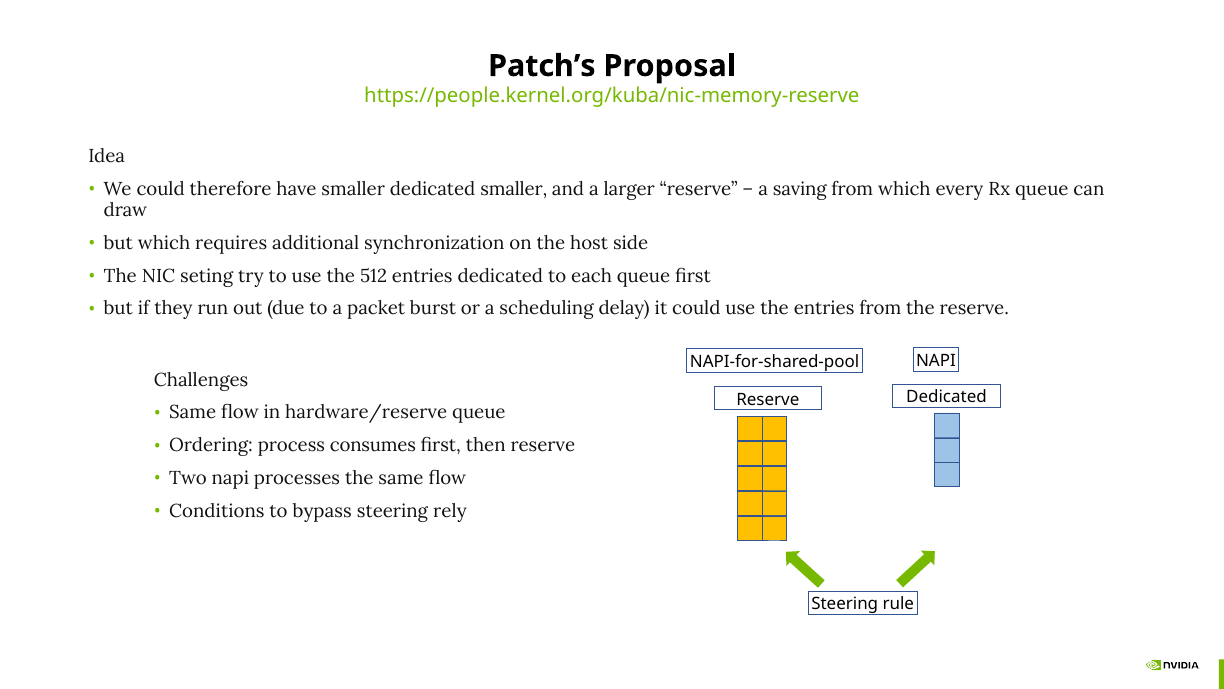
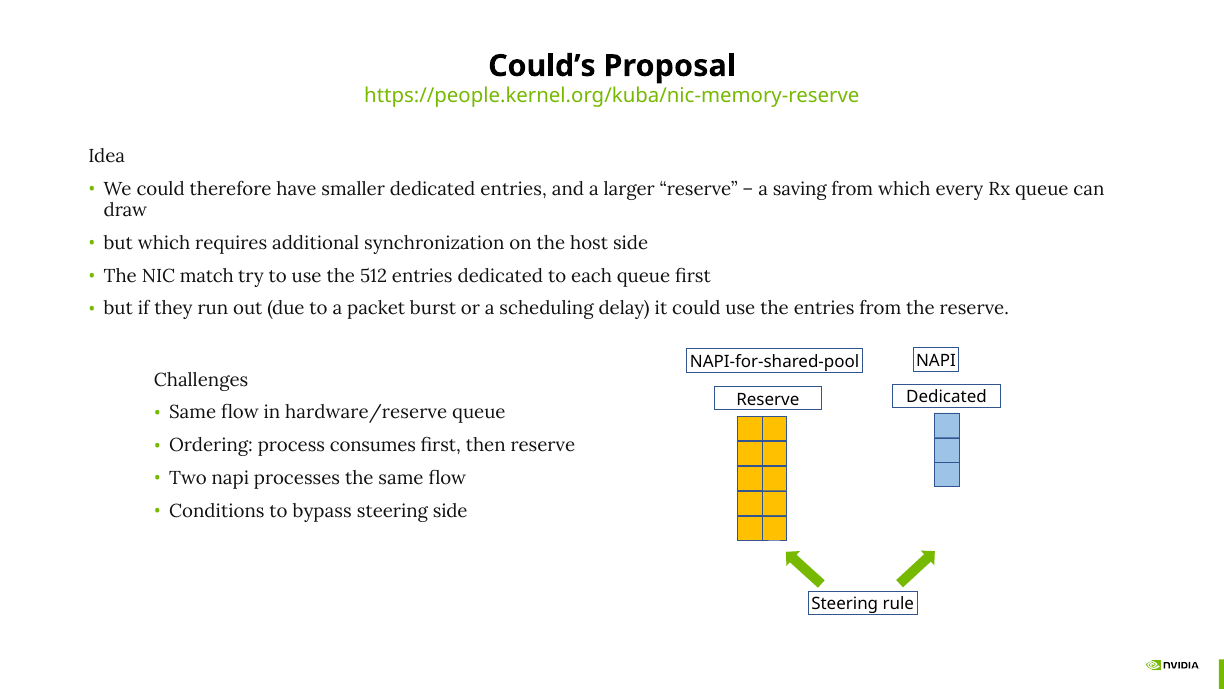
Patch’s: Patch’s -> Could’s
dedicated smaller: smaller -> entries
seting: seting -> match
steering rely: rely -> side
